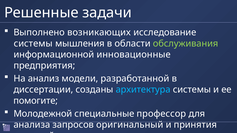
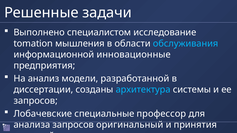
возникающих: возникающих -> специалистом
системы at (33, 44): системы -> tomation
обслуживания colour: light green -> light blue
помогите at (36, 101): помогите -> запросов
Молодежной: Молодежной -> Лобачевские
